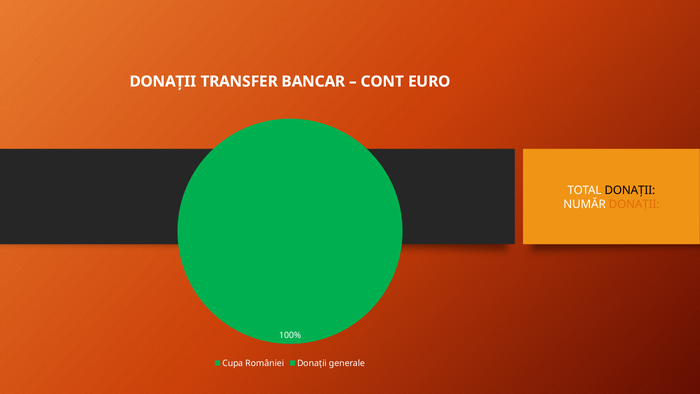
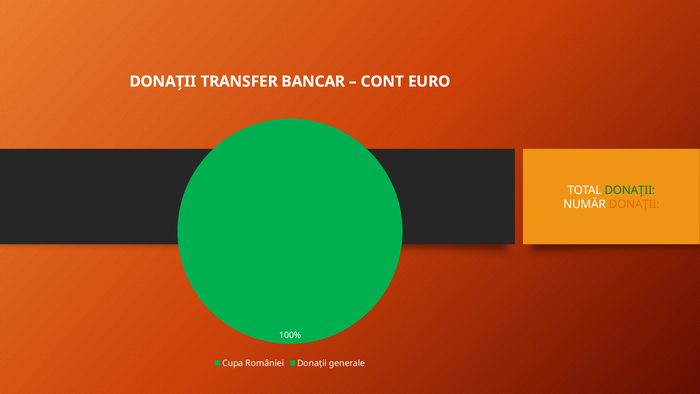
DONAȚII at (630, 190) colour: black -> green
